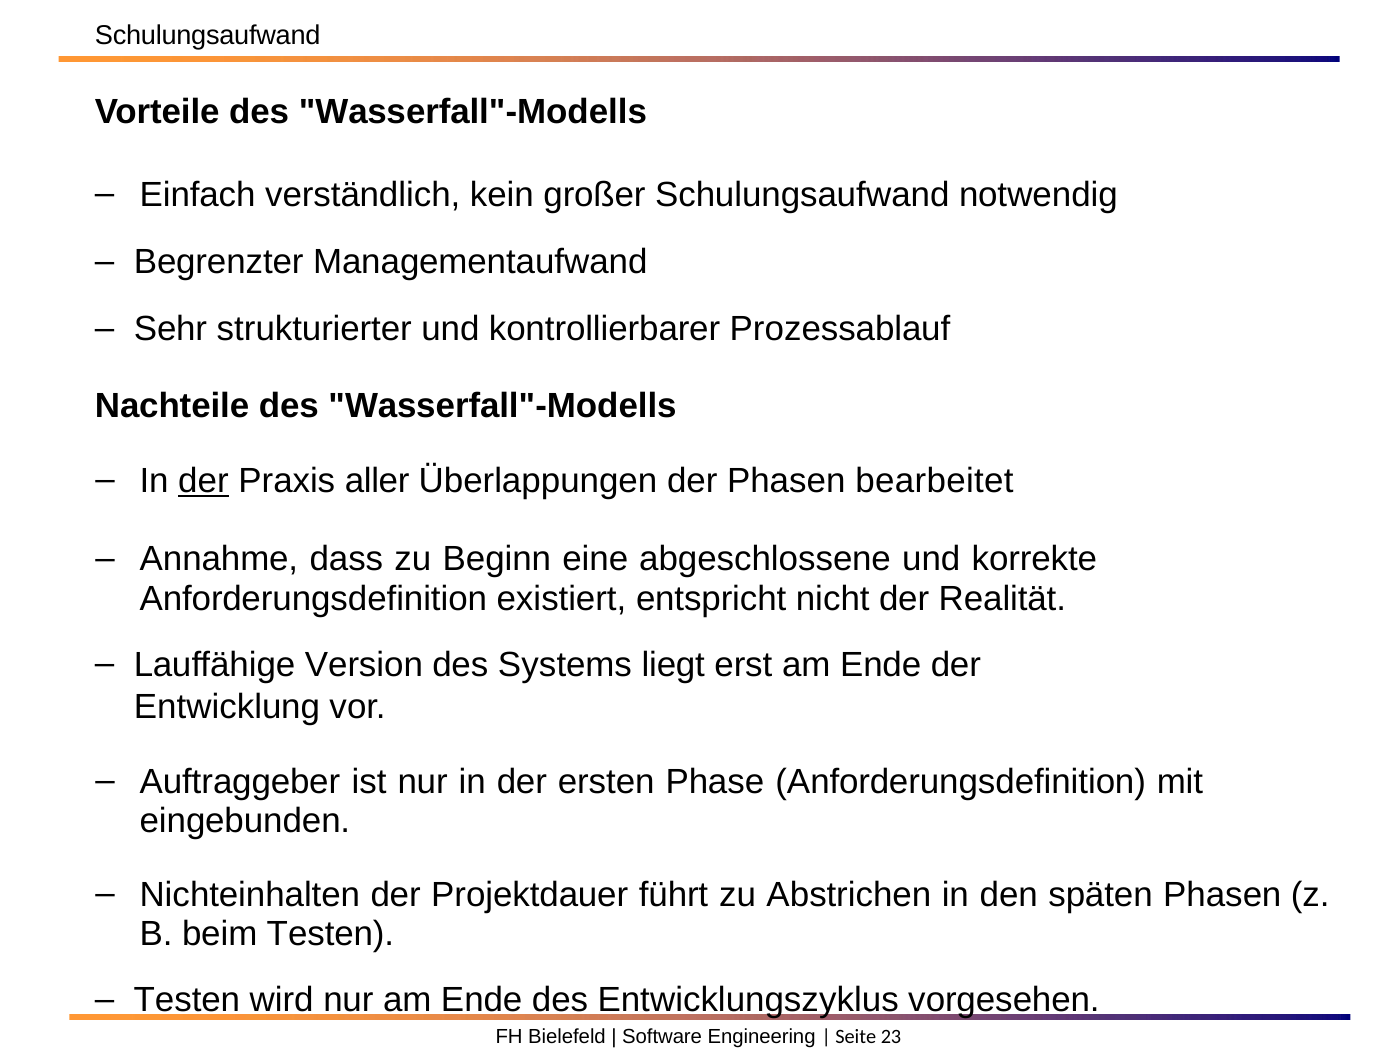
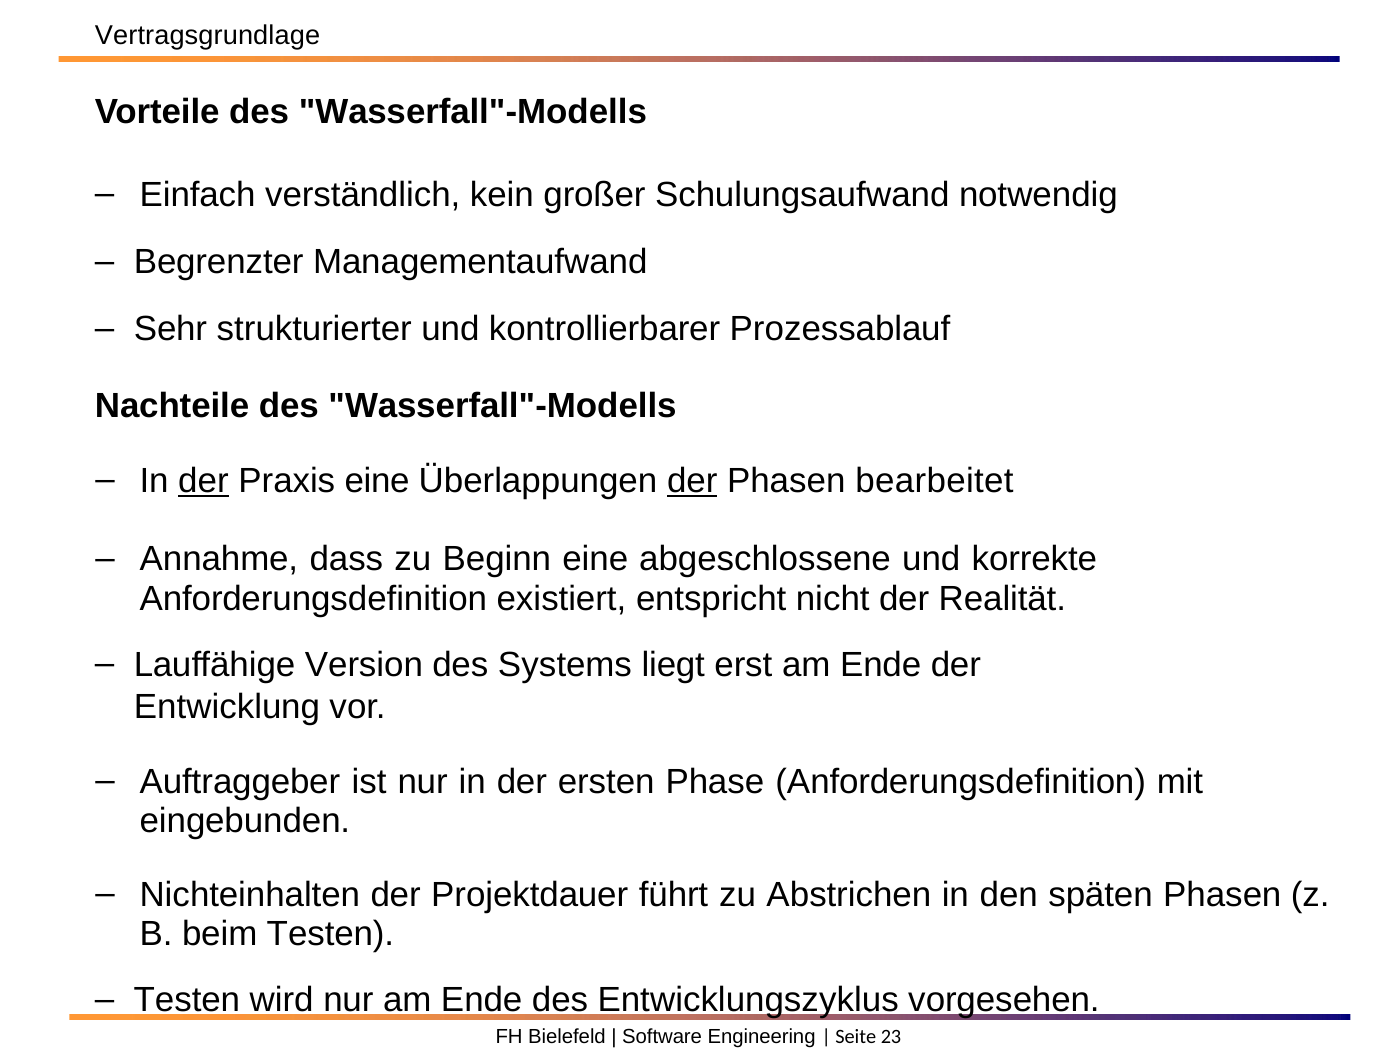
Schulungsaufwand at (208, 36): Schulungsaufwand -> Vertragsgrundlage
Praxis aller: aller -> eine
der at (692, 481) underline: none -> present
